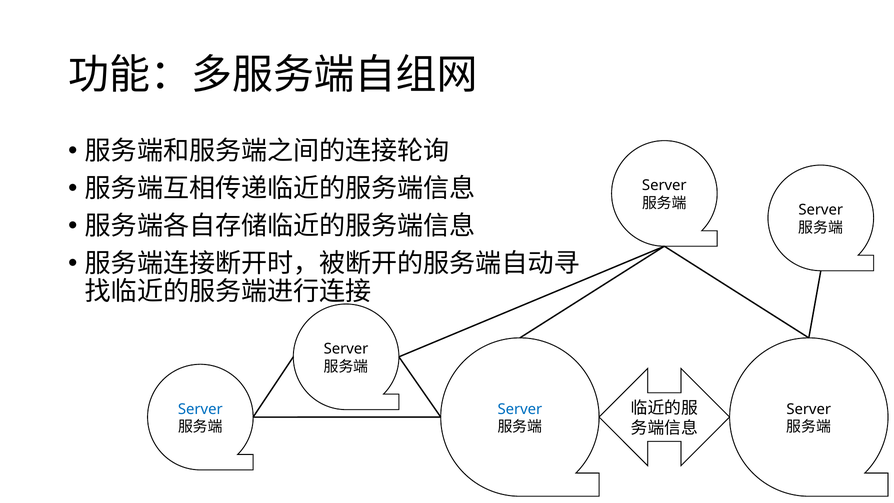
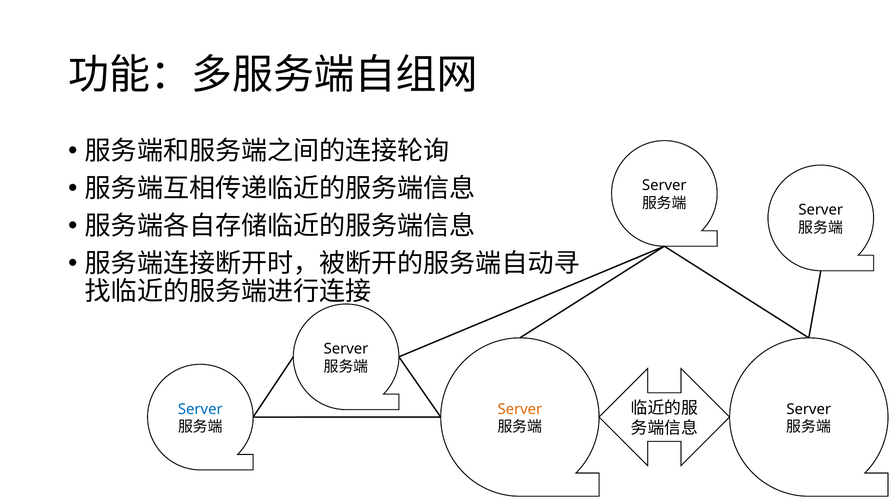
Server at (520, 409) colour: blue -> orange
